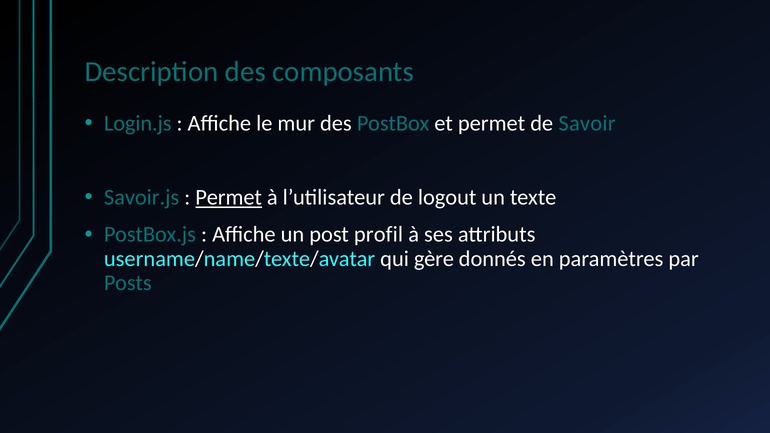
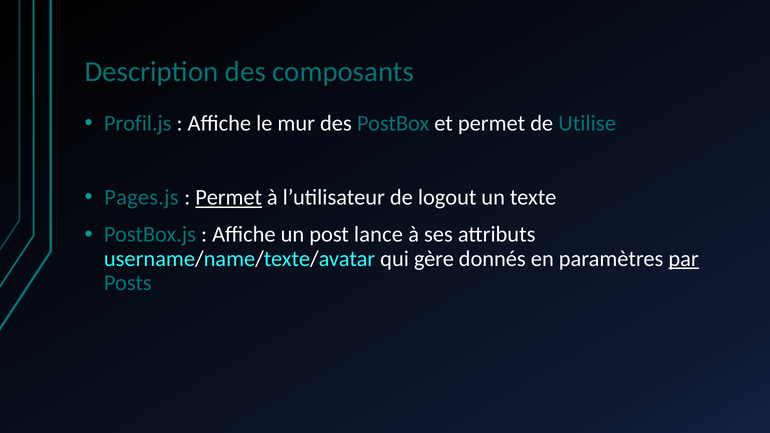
Login.js: Login.js -> Profil.js
Savoir: Savoir -> Utilise
Savoir.js: Savoir.js -> Pages.js
profil: profil -> lance
par underline: none -> present
